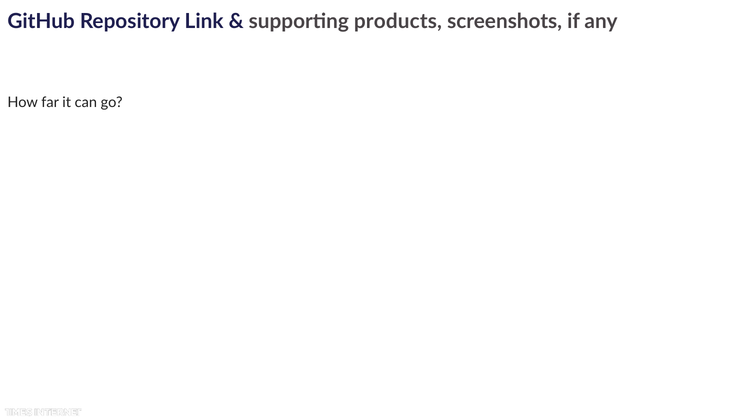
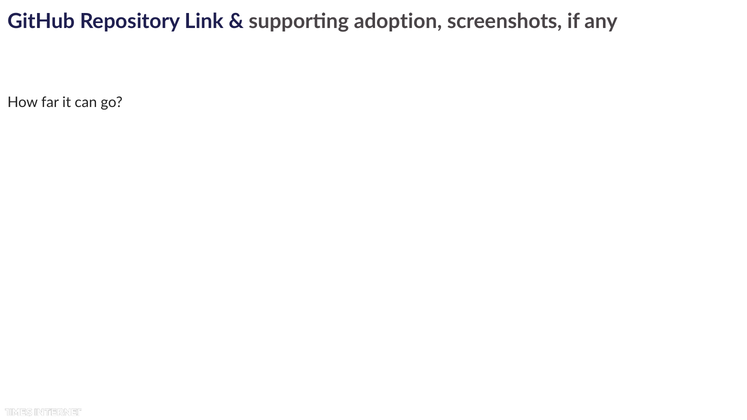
products: products -> adoption
